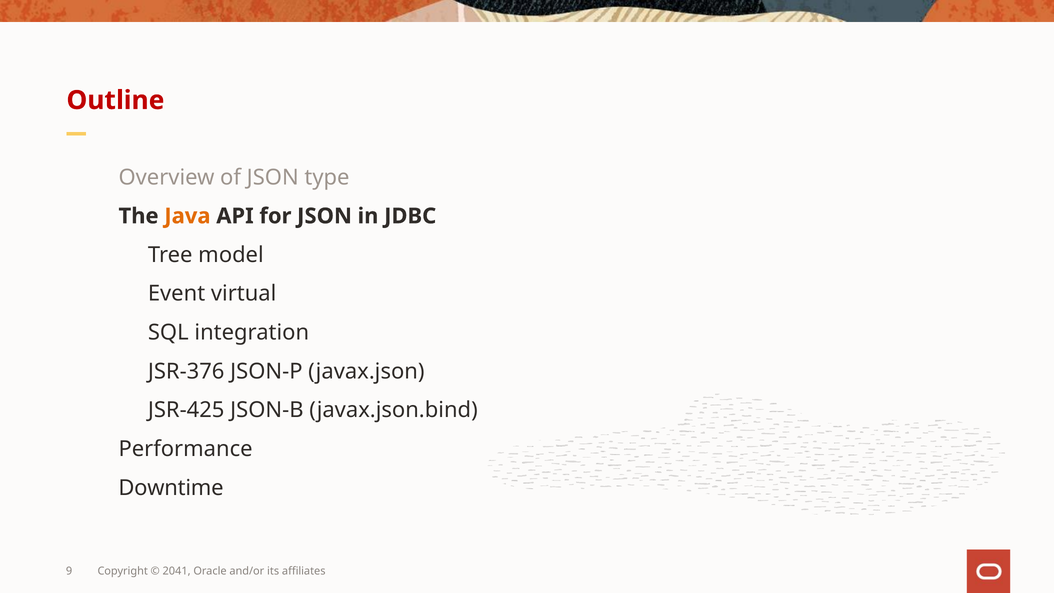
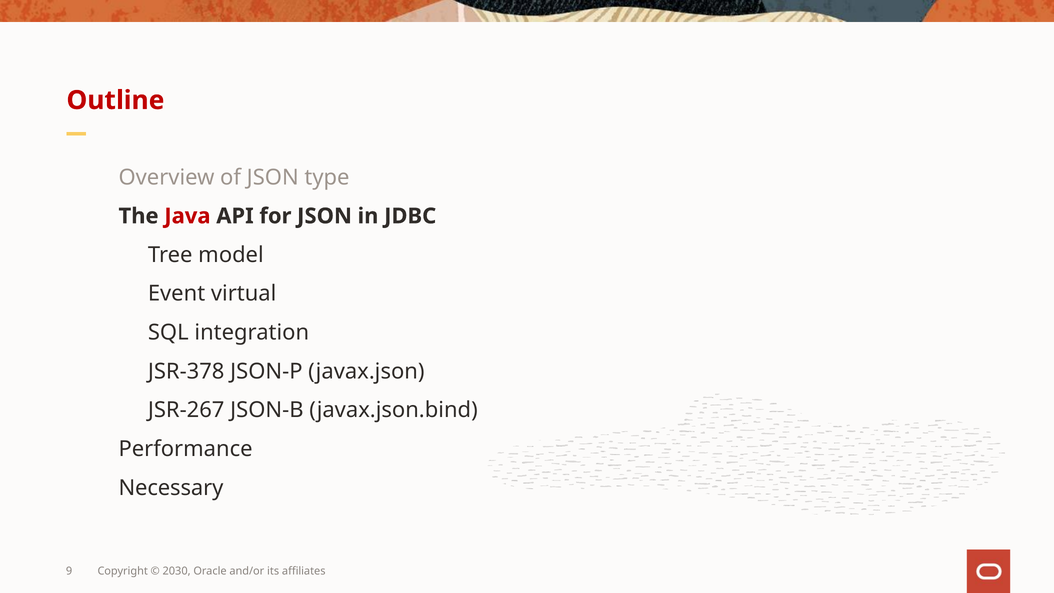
Java colour: orange -> red
JSR-376: JSR-376 -> JSR-378
JSR-425: JSR-425 -> JSR-267
Downtime: Downtime -> Necessary
2041: 2041 -> 2030
